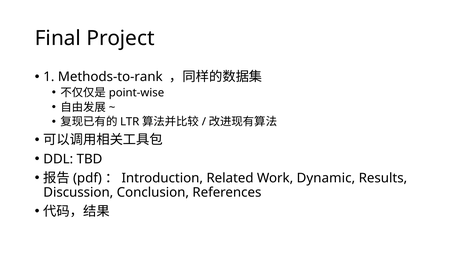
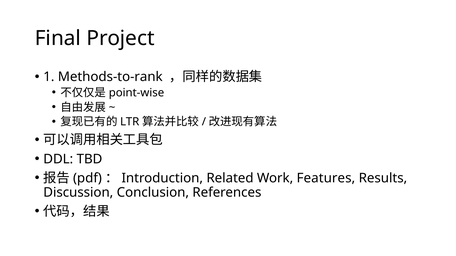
Dynamic: Dynamic -> Features
